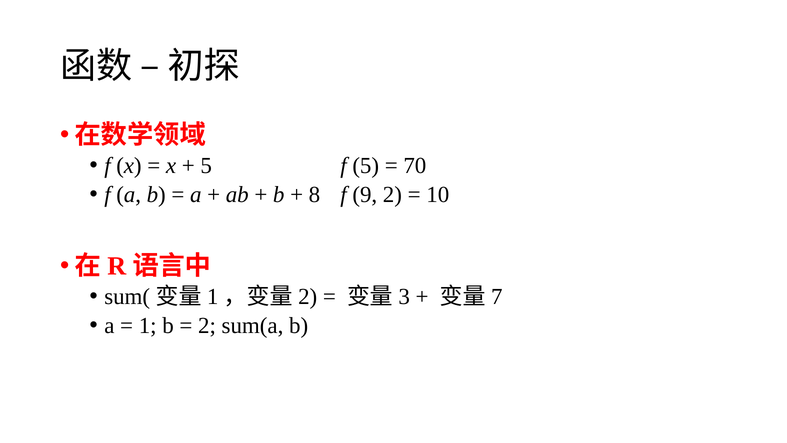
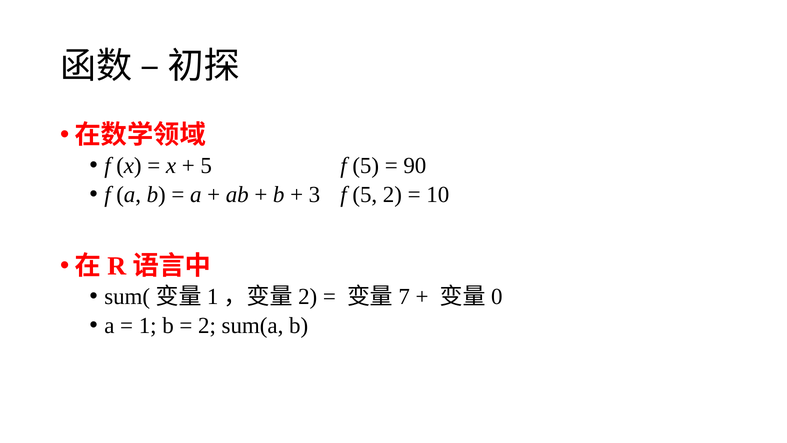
70: 70 -> 90
8: 8 -> 3
9 at (365, 194): 9 -> 5
3: 3 -> 7
7: 7 -> 0
